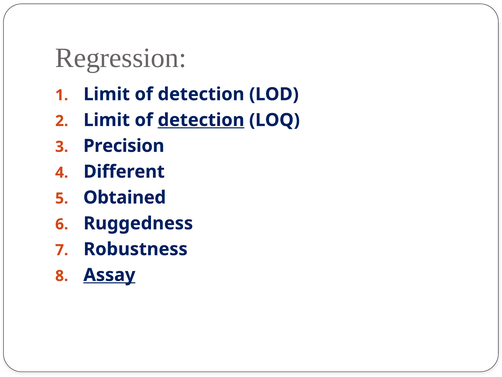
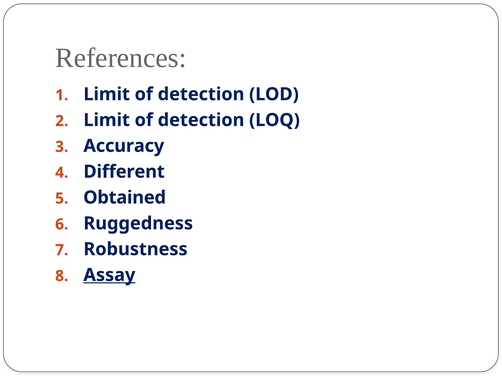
Regression: Regression -> References
detection at (201, 120) underline: present -> none
Precision: Precision -> Accuracy
